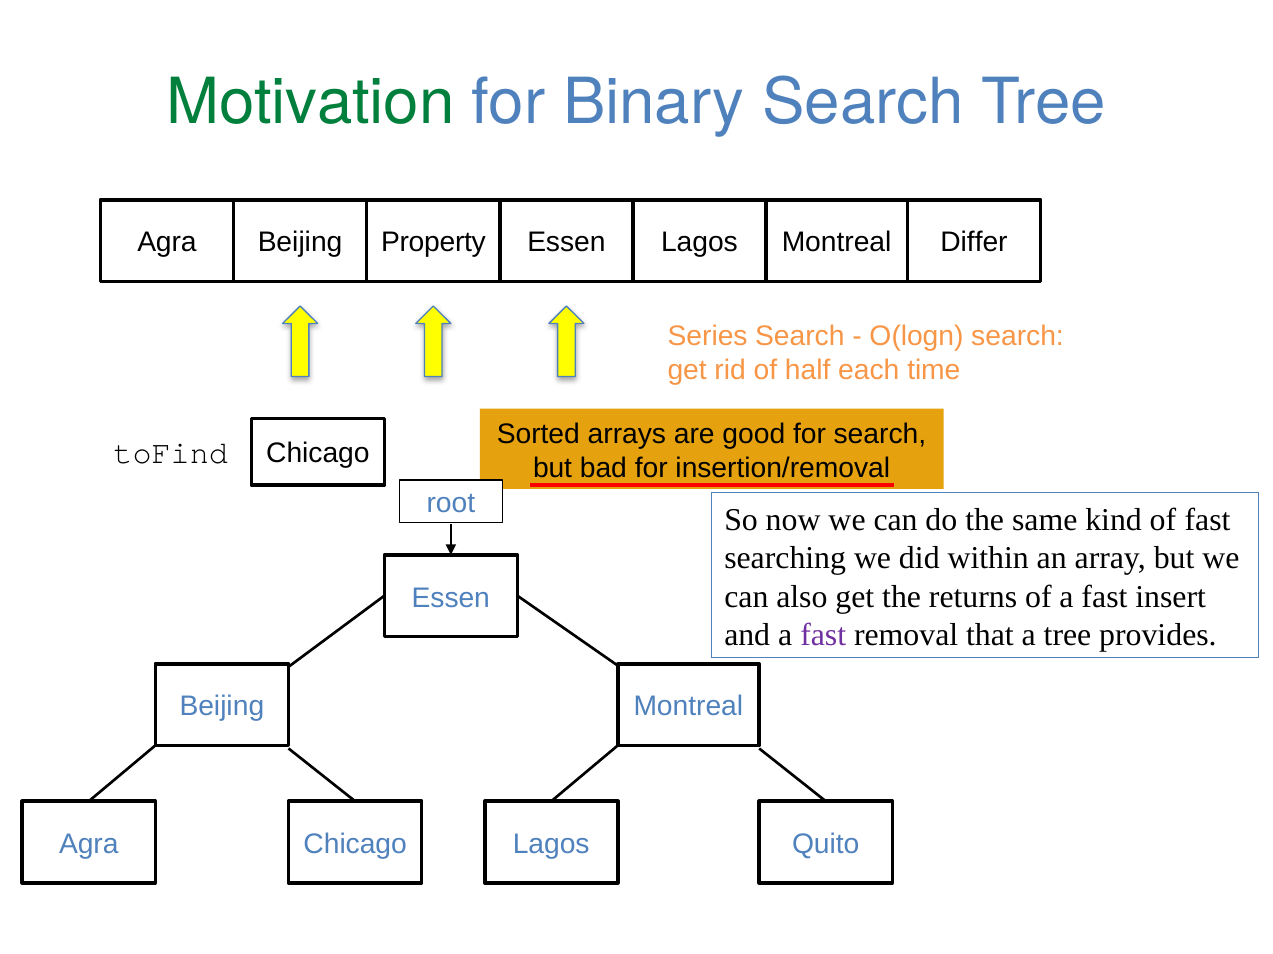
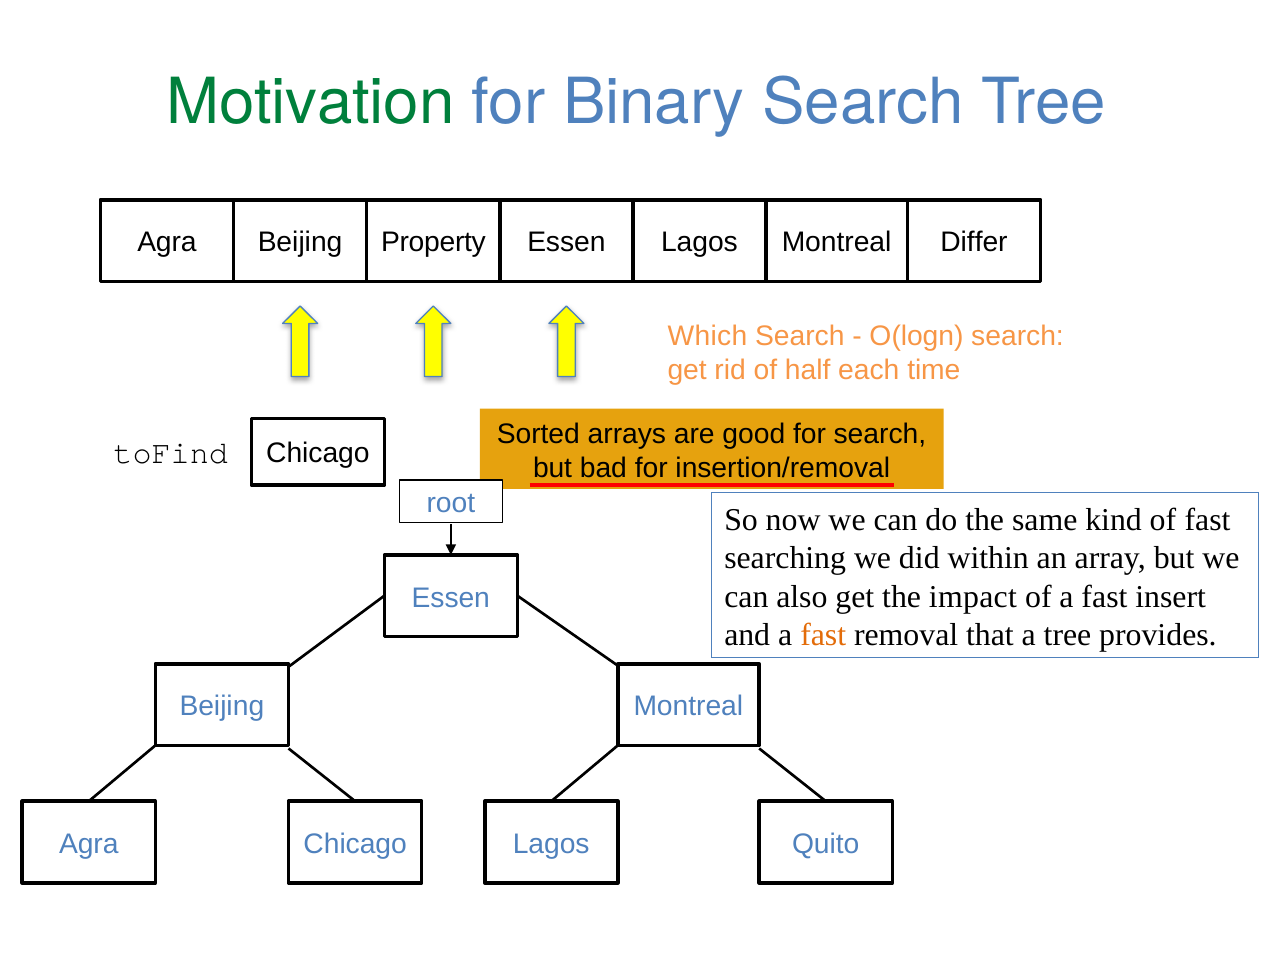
Series: Series -> Which
returns: returns -> impact
fast at (823, 635) colour: purple -> orange
